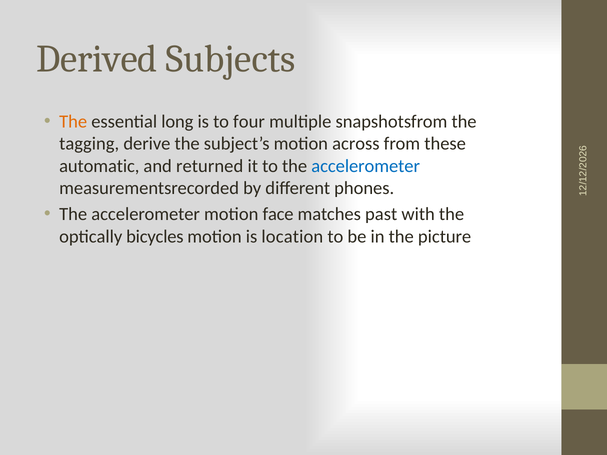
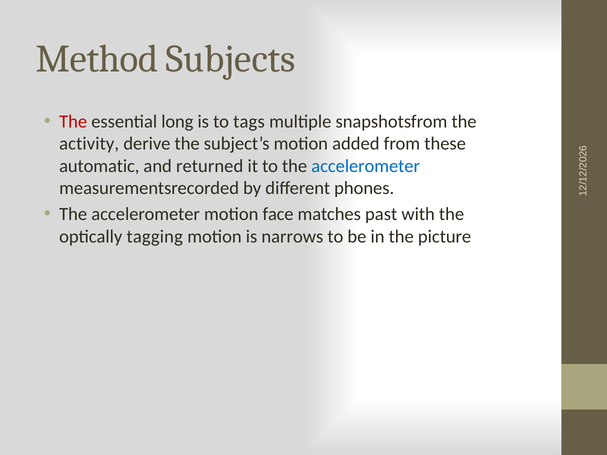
Derived: Derived -> Method
The at (73, 122) colour: orange -> red
four: four -> tags
tagging: tagging -> activity
across: across -> added
bicycles: bicycles -> tagging
location: location -> narrows
